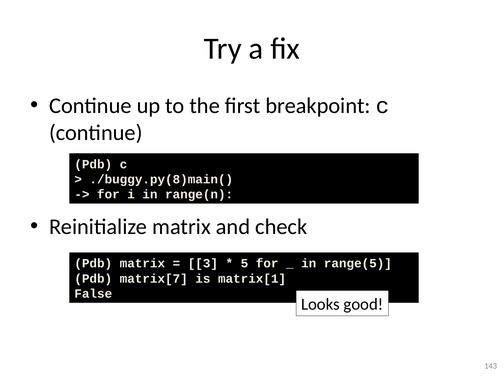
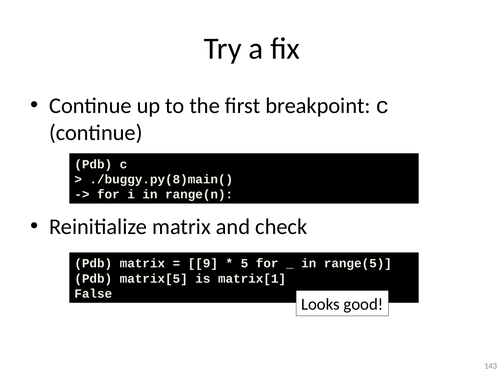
3: 3 -> 9
matrix[7: matrix[7 -> matrix[5
